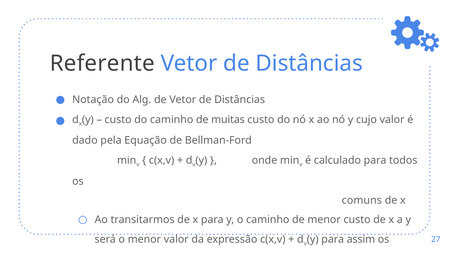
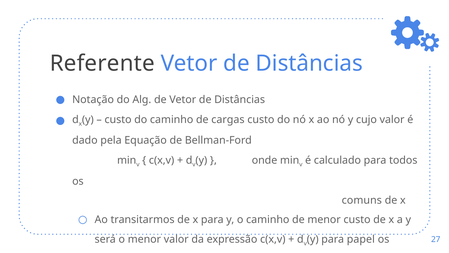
muitas: muitas -> cargas
assim: assim -> papel
